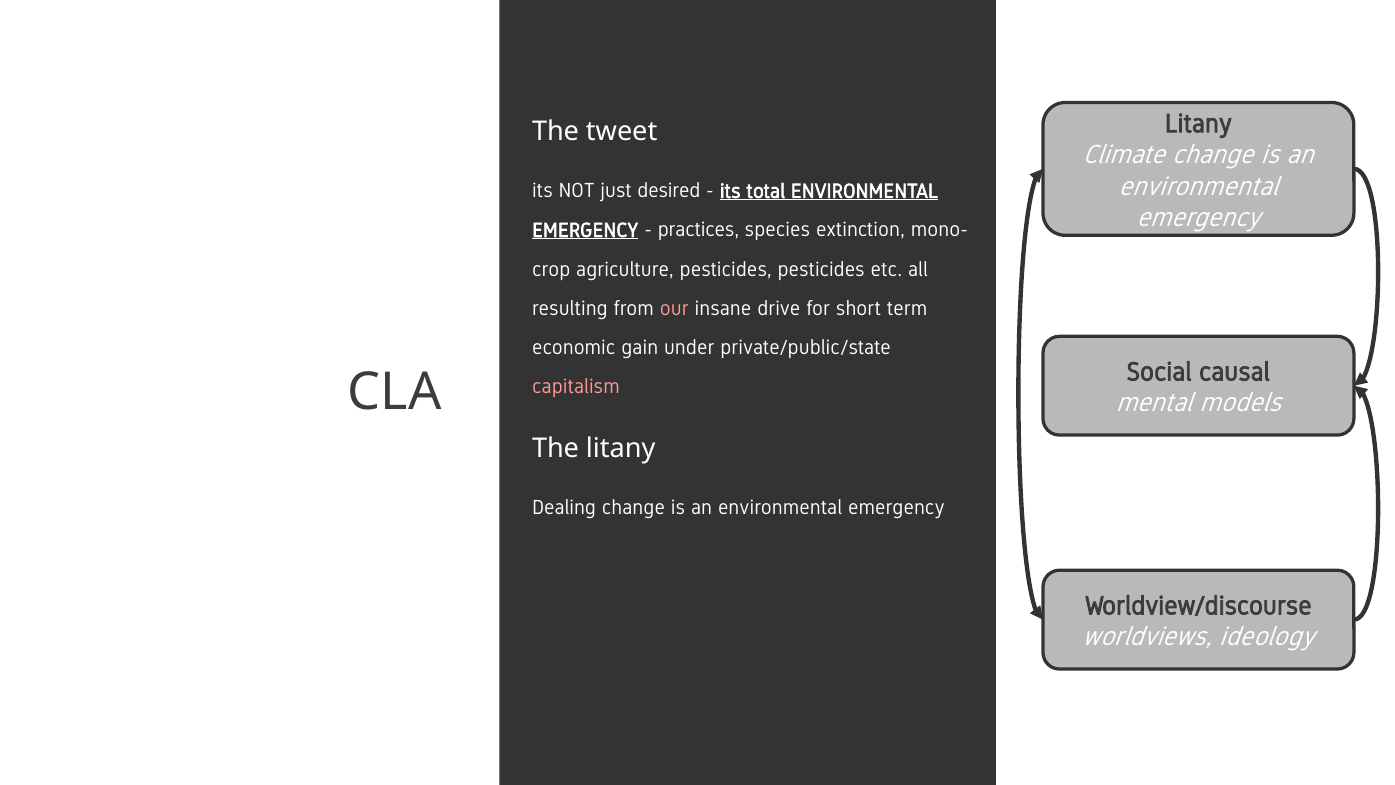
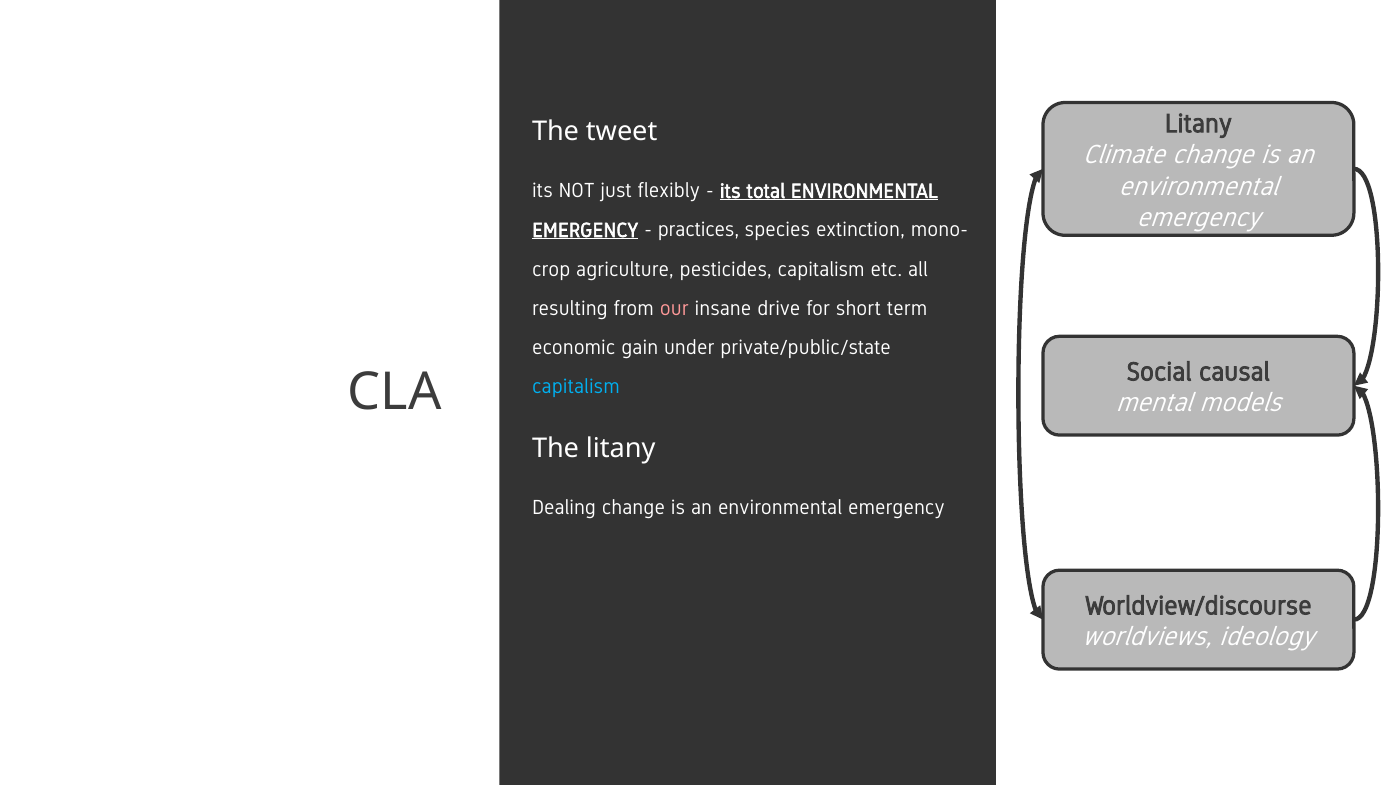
desired: desired -> flexibly
pesticides pesticides: pesticides -> capitalism
capitalism at (576, 386) colour: pink -> light blue
